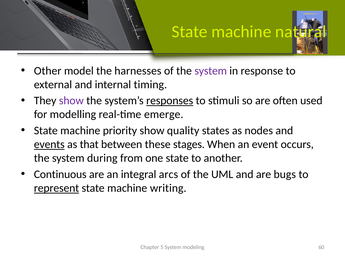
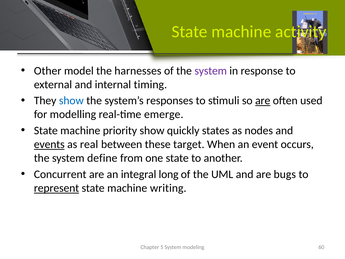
natural: natural -> activity
show at (71, 101) colour: purple -> blue
responses underline: present -> none
are at (263, 101) underline: none -> present
quality: quality -> quickly
that: that -> real
stages: stages -> target
during: during -> define
Continuous: Continuous -> Concurrent
arcs: arcs -> long
